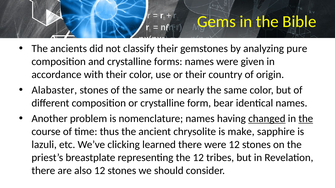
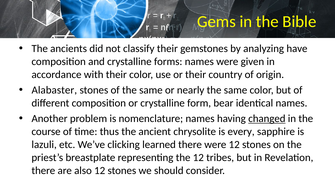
pure: pure -> have
the at (306, 119) underline: present -> none
make: make -> every
